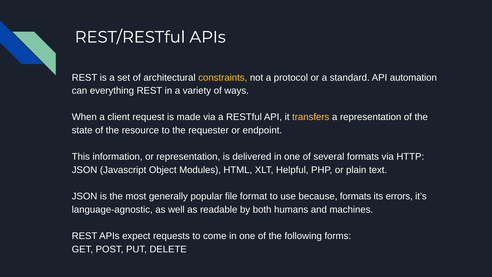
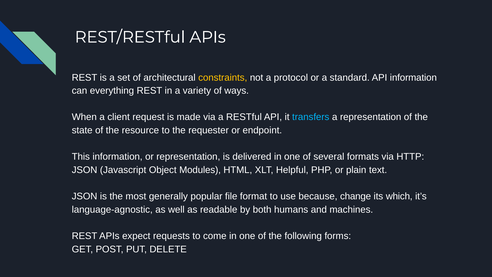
API automation: automation -> information
transfers colour: yellow -> light blue
because formats: formats -> change
errors: errors -> which
